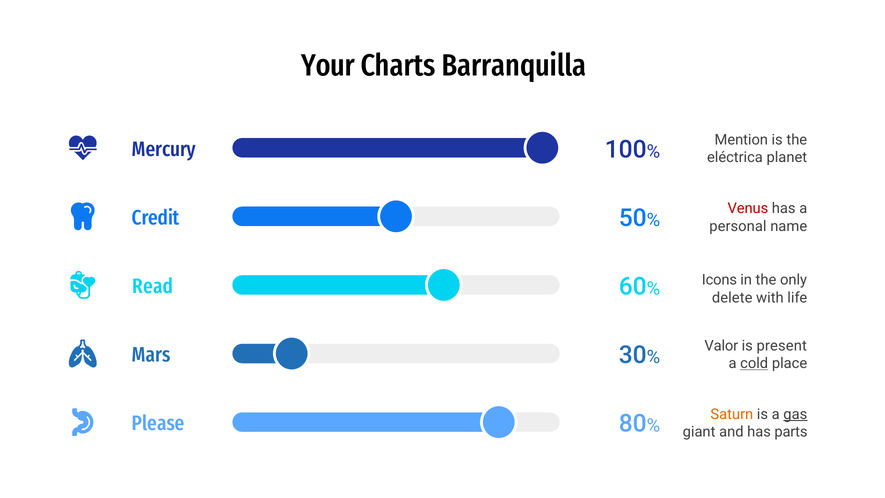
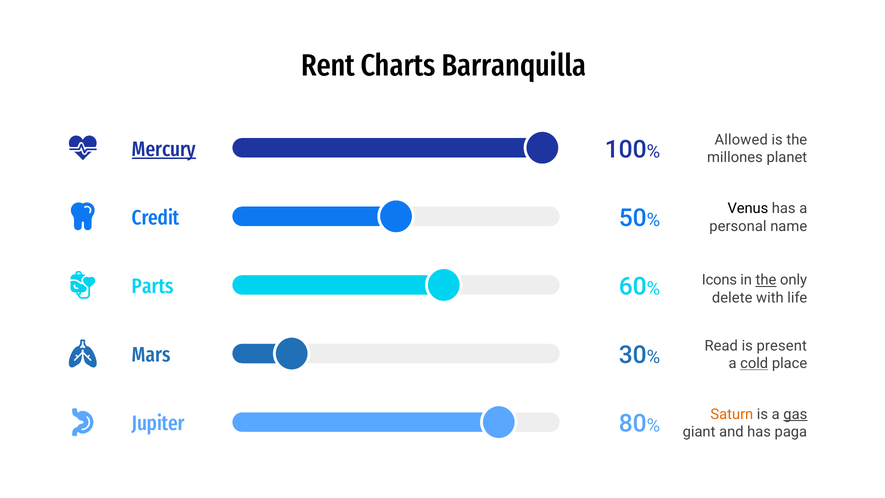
Your: Your -> Rent
Mention: Mention -> Allowed
Mercury underline: none -> present
eléctrica: eléctrica -> millones
Venus colour: red -> black
Read: Read -> Parts
the at (766, 280) underline: none -> present
Valor: Valor -> Read
Please: Please -> Jupiter
parts: parts -> paga
